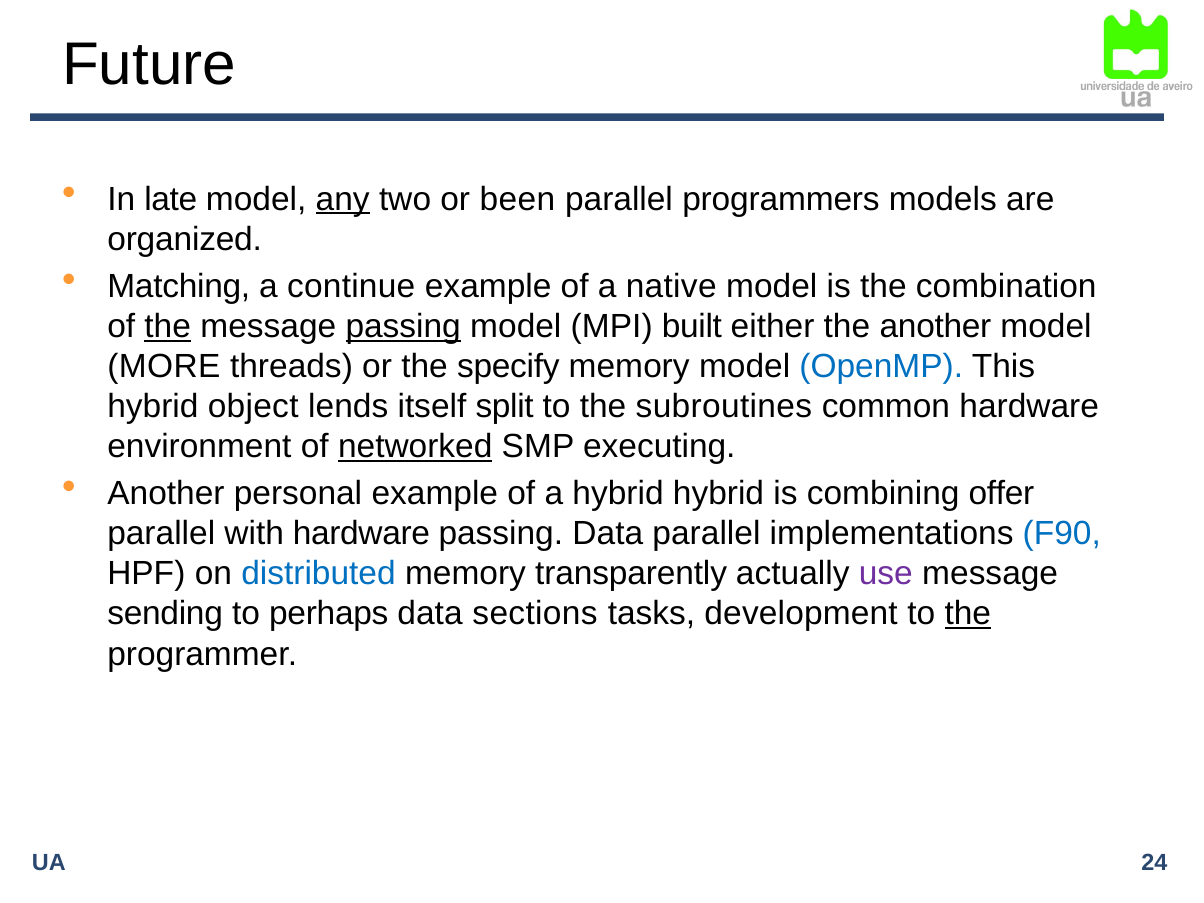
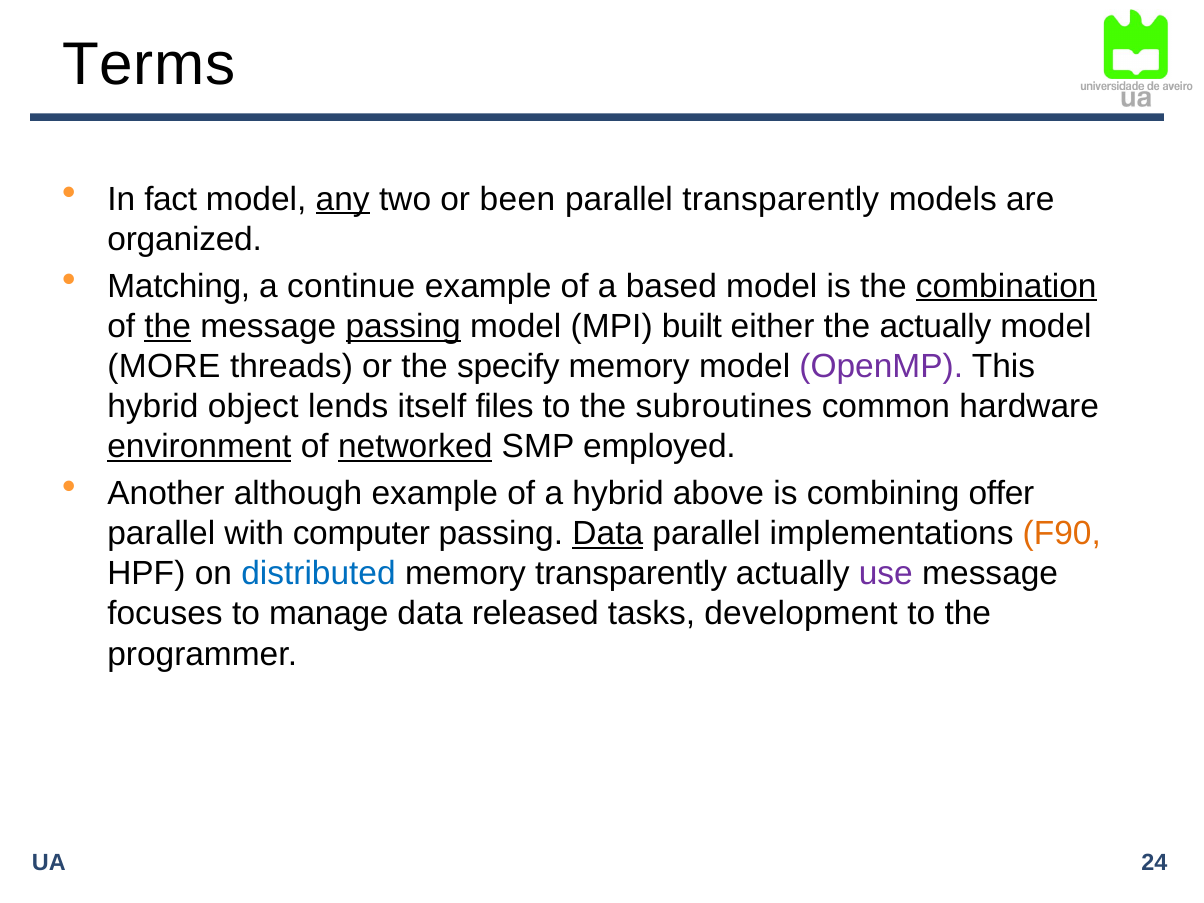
Future: Future -> Terms
late: late -> fact
parallel programmers: programmers -> transparently
native: native -> based
combination underline: none -> present
the another: another -> actually
OpenMP colour: blue -> purple
split: split -> files
environment underline: none -> present
executing: executing -> employed
personal: personal -> although
hybrid hybrid: hybrid -> above
with hardware: hardware -> computer
Data at (608, 534) underline: none -> present
F90 colour: blue -> orange
sending: sending -> focuses
perhaps: perhaps -> manage
sections: sections -> released
the at (968, 614) underline: present -> none
